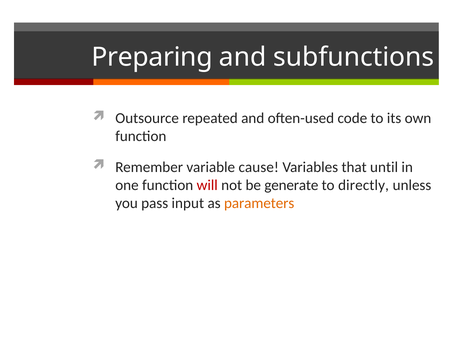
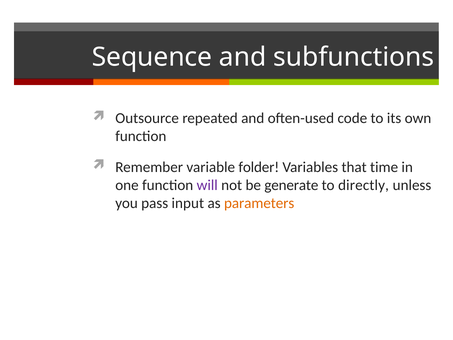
Preparing: Preparing -> Sequence
cause: cause -> folder
until: until -> time
will colour: red -> purple
